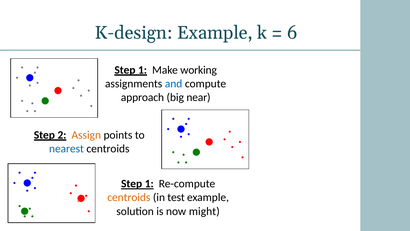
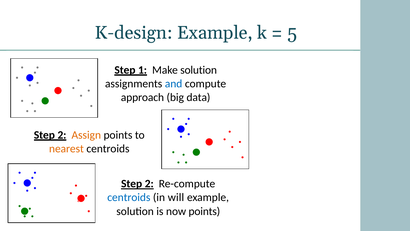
6: 6 -> 5
Make working: working -> solution
near: near -> data
nearest colour: blue -> orange
1 at (149, 184): 1 -> 2
centroids at (129, 197) colour: orange -> blue
test: test -> will
now might: might -> points
